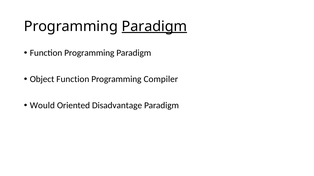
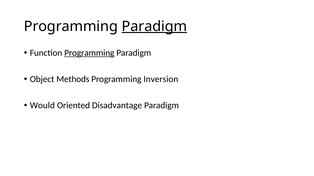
Programming at (89, 53) underline: none -> present
Object Function: Function -> Methods
Compiler: Compiler -> Inversion
